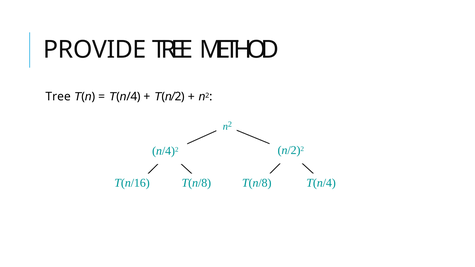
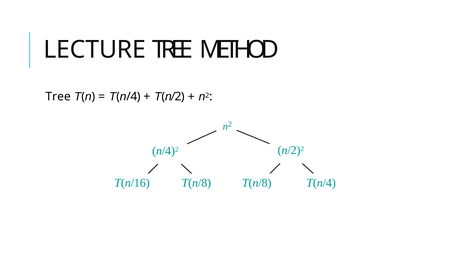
PROVIDE: PROVIDE -> LECTURE
